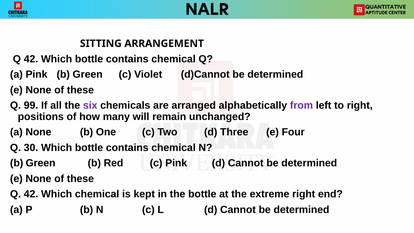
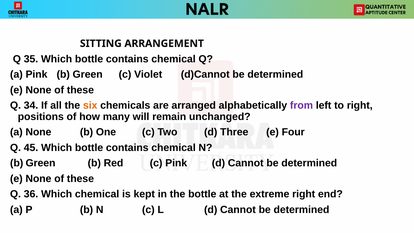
42 at (31, 59): 42 -> 35
99: 99 -> 34
six colour: purple -> orange
30: 30 -> 45
42 at (31, 194): 42 -> 36
